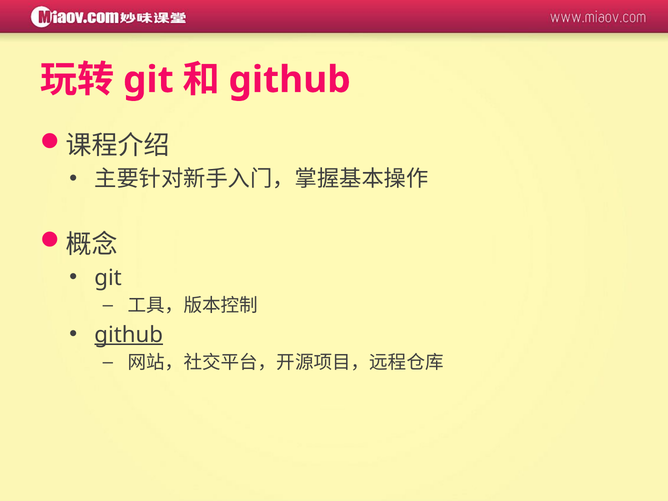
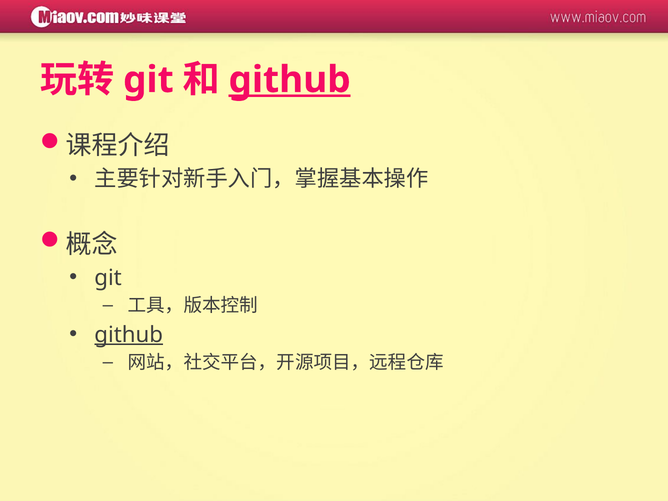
github at (290, 80) underline: none -> present
